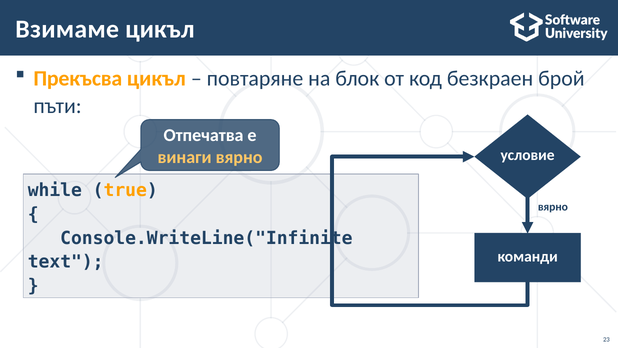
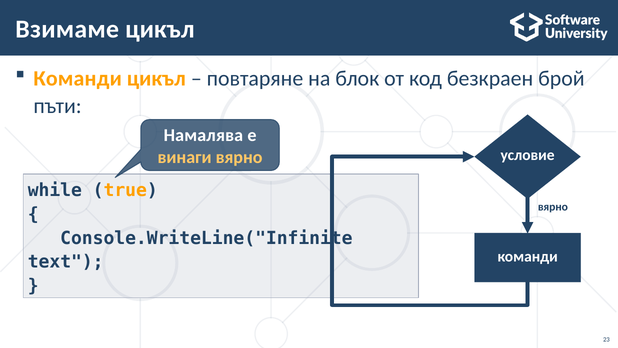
Прекъсва at (78, 78): Прекъсва -> Команди
Отпечатва: Отпечатва -> Намалява
